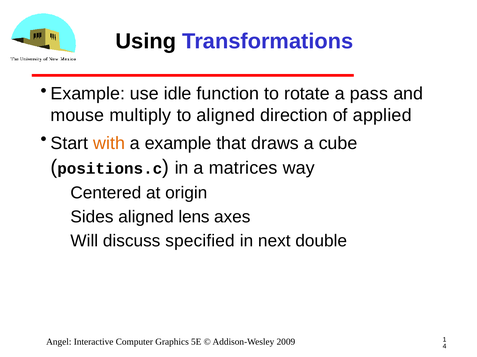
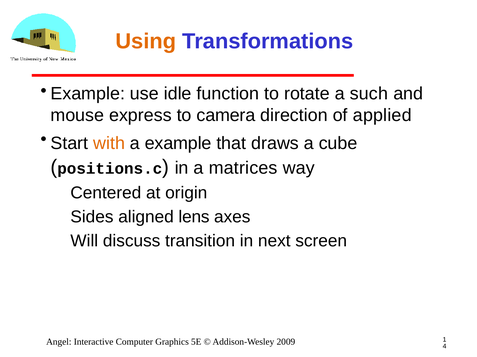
Using colour: black -> orange
pass: pass -> such
multiply: multiply -> express
to aligned: aligned -> camera
specified: specified -> transition
double: double -> screen
